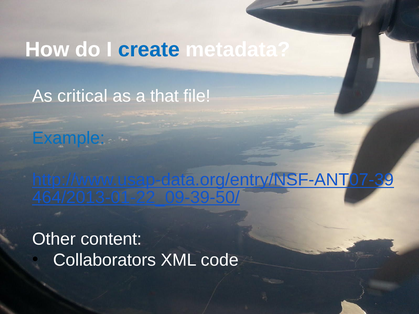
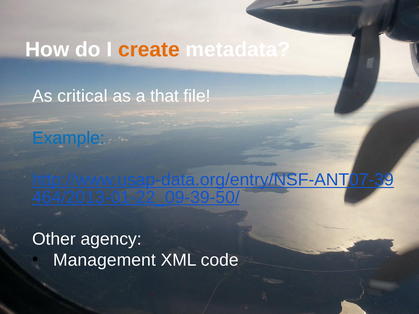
create colour: blue -> orange
content: content -> agency
Collaborators: Collaborators -> Management
